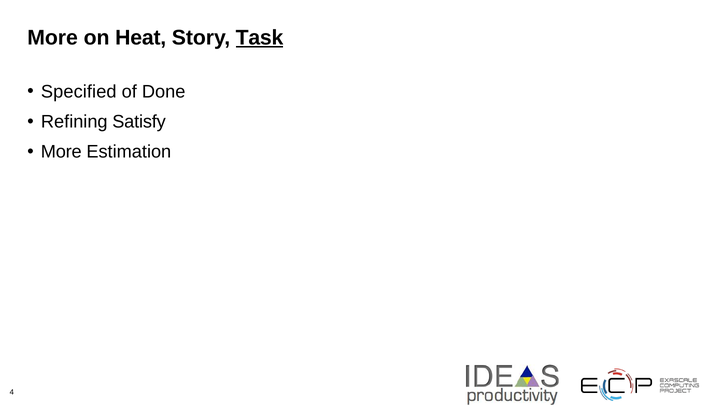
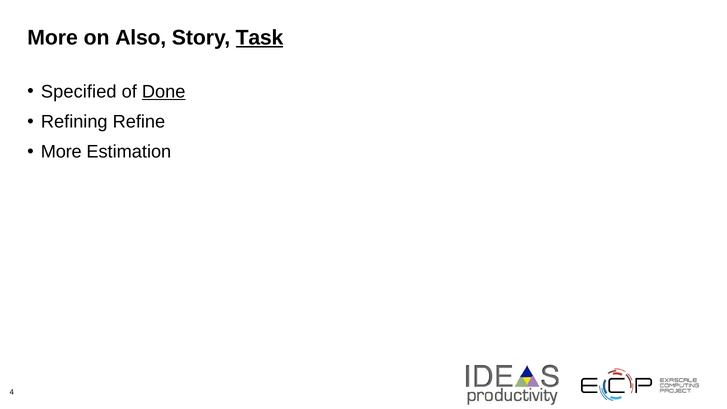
Heat: Heat -> Also
Done underline: none -> present
Satisfy: Satisfy -> Refine
